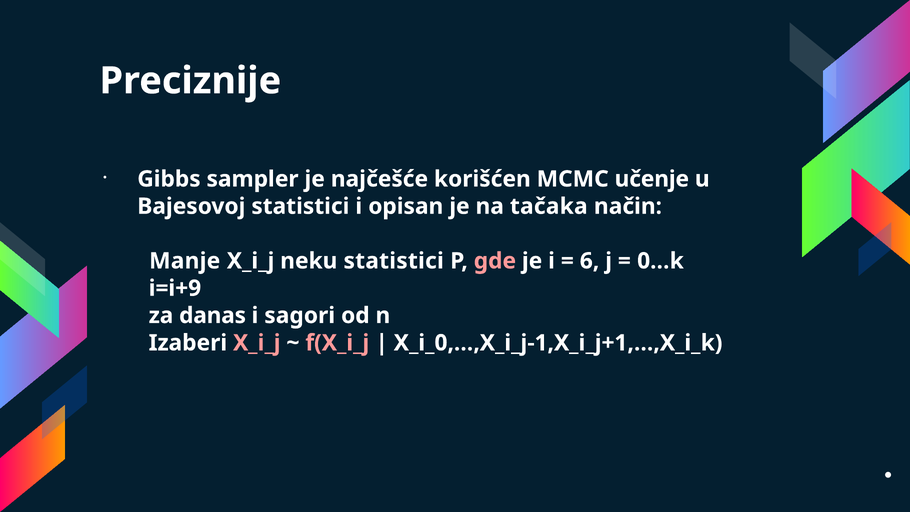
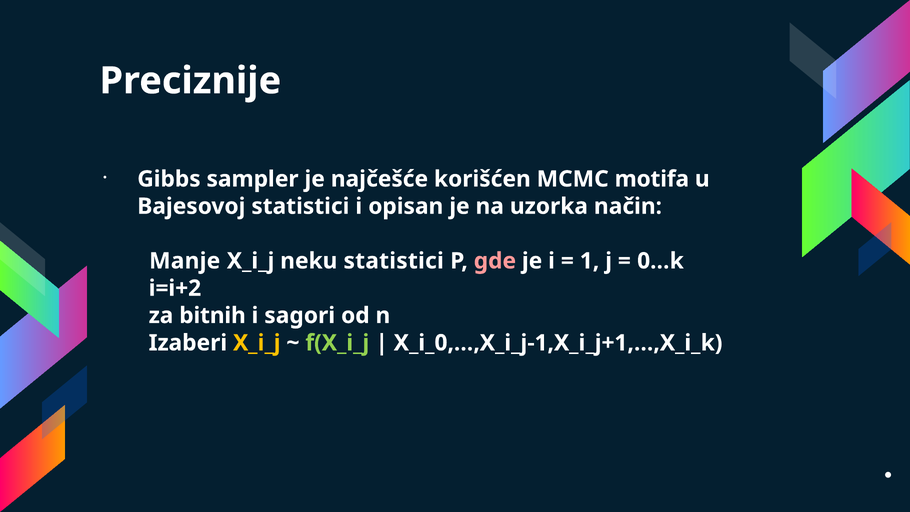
učenje: učenje -> motifa
tačaka: tačaka -> uzorka
6: 6 -> 1
i=i+9: i=i+9 -> i=i+2
danas: danas -> bitnih
X_i_j at (257, 343) colour: pink -> yellow
f(X_i_j colour: pink -> light green
